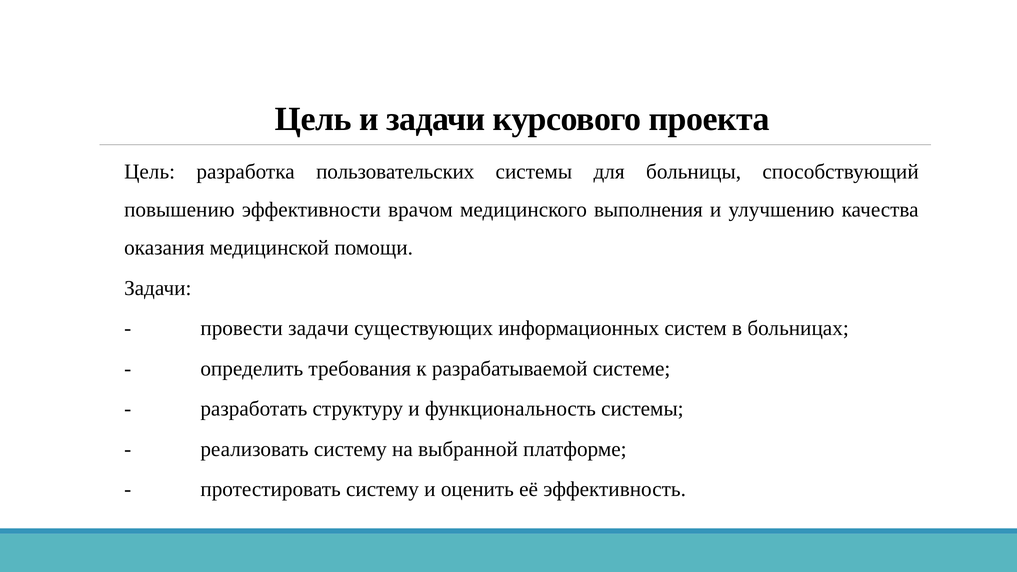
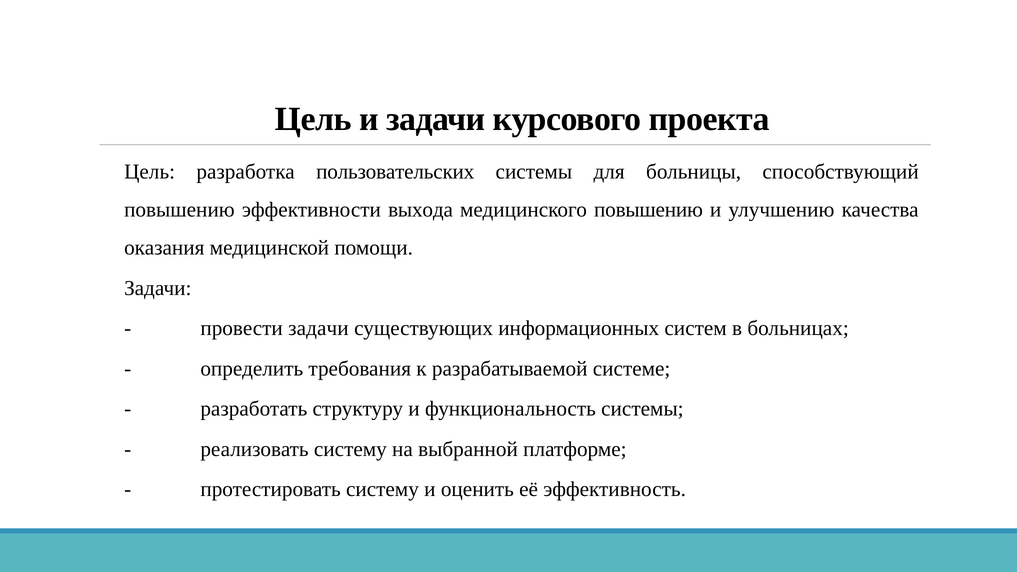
врачом: врачом -> выхода
медицинского выполнения: выполнения -> повышению
